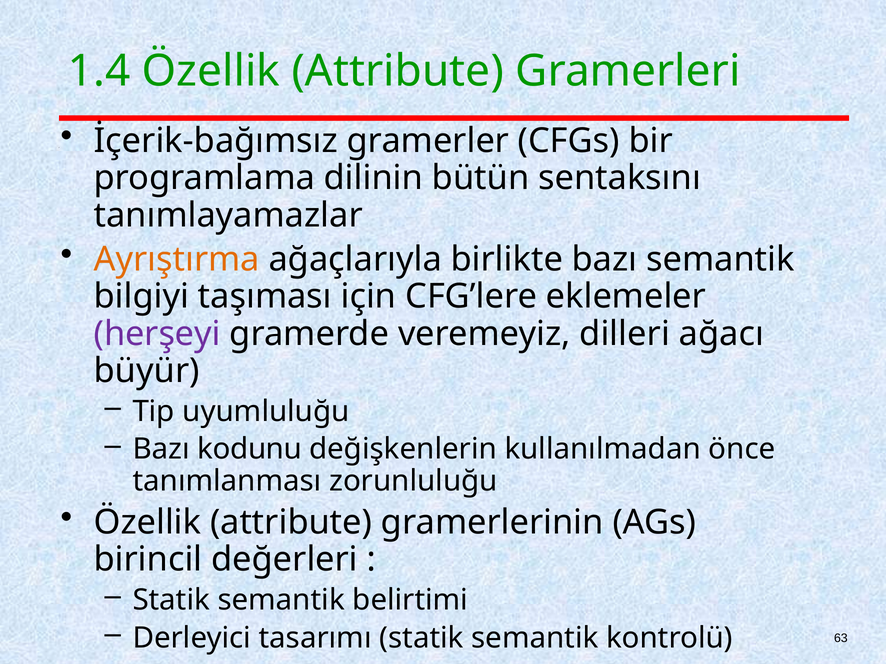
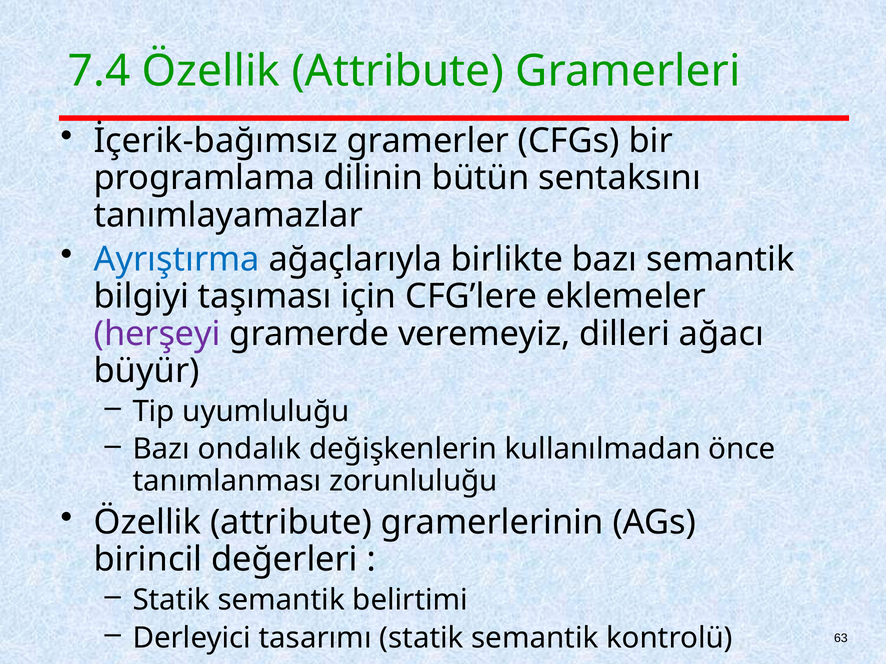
1.4: 1.4 -> 7.4
Ayrıştırma colour: orange -> blue
kodunu: kodunu -> ondalık
